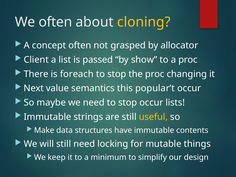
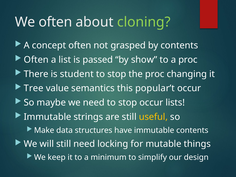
cloning colour: yellow -> light green
by allocator: allocator -> contents
Client at (36, 60): Client -> Often
foreach: foreach -> student
Next: Next -> Tree
